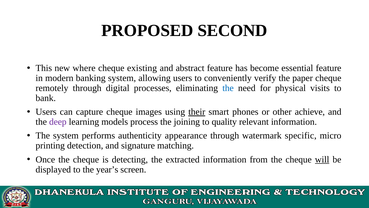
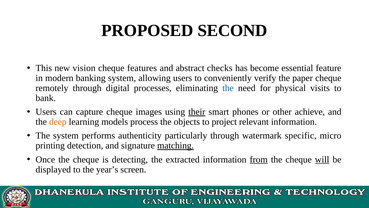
where: where -> vision
existing: existing -> features
abstract feature: feature -> checks
deep colour: purple -> orange
joining: joining -> objects
quality: quality -> project
appearance: appearance -> particularly
matching underline: none -> present
from underline: none -> present
